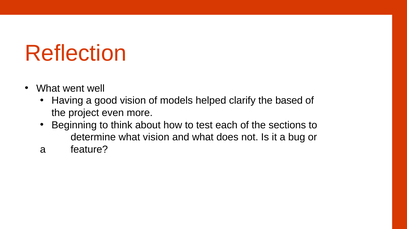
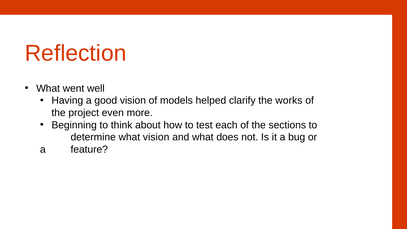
based: based -> works
